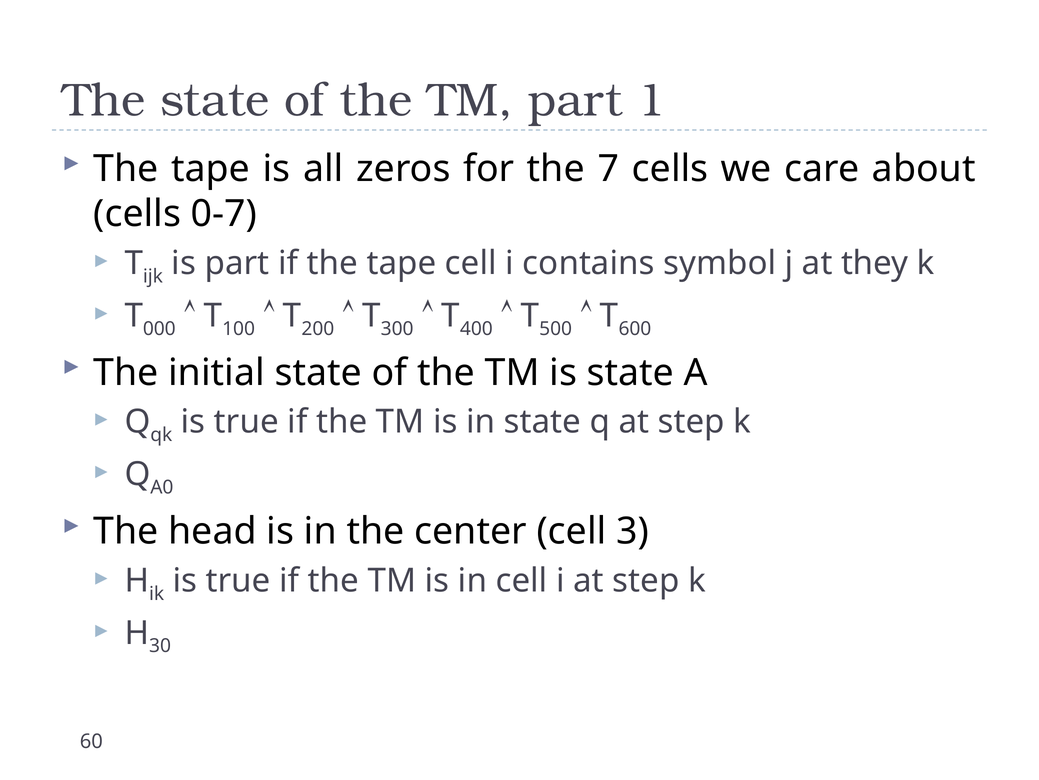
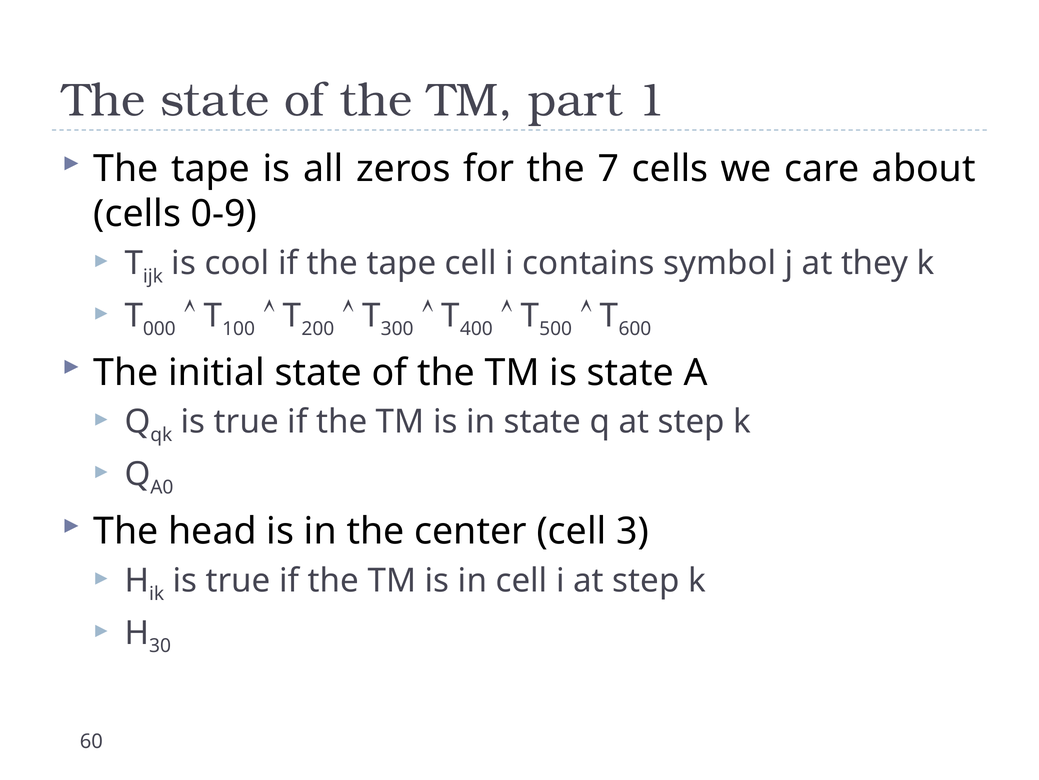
0-7: 0-7 -> 0-9
is part: part -> cool
